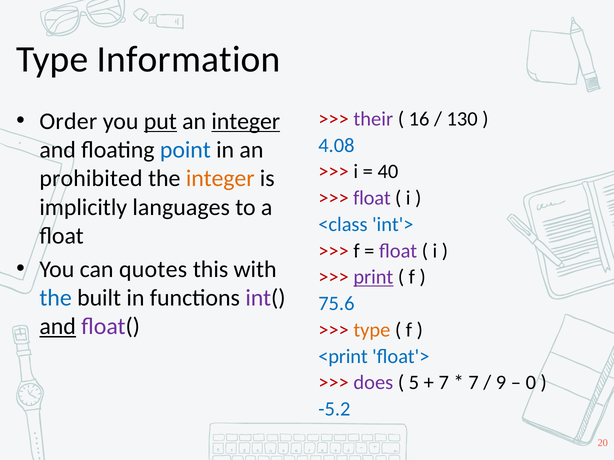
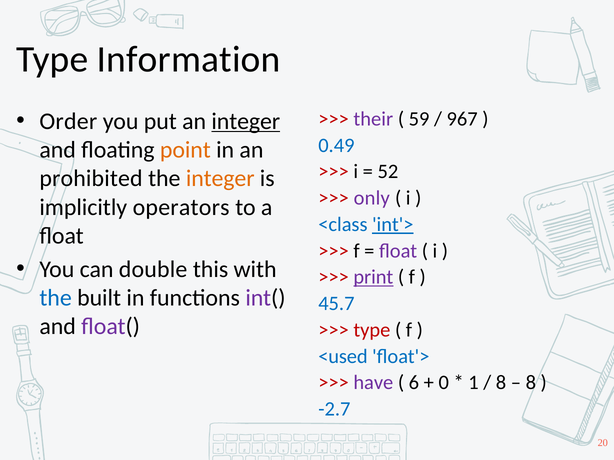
put underline: present -> none
16: 16 -> 59
130: 130 -> 967
4.08: 4.08 -> 0.49
point colour: blue -> orange
40: 40 -> 52
float at (372, 198): float -> only
languages: languages -> operators
int'> underline: none -> present
quotes: quotes -> double
75.6: 75.6 -> 45.7
and at (58, 327) underline: present -> none
type at (372, 330) colour: orange -> red
<print: <print -> <used
does: does -> have
5: 5 -> 6
7 at (444, 383): 7 -> 0
7 at (473, 383): 7 -> 1
9 at (501, 383): 9 -> 8
0 at (531, 383): 0 -> 8
-5.2: -5.2 -> -2.7
